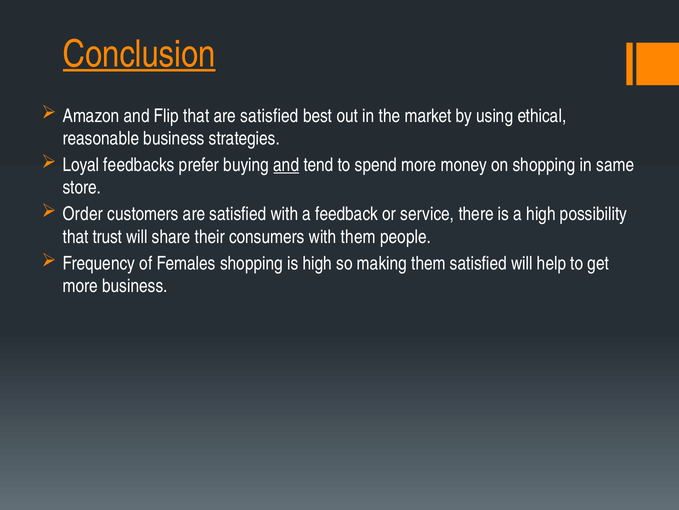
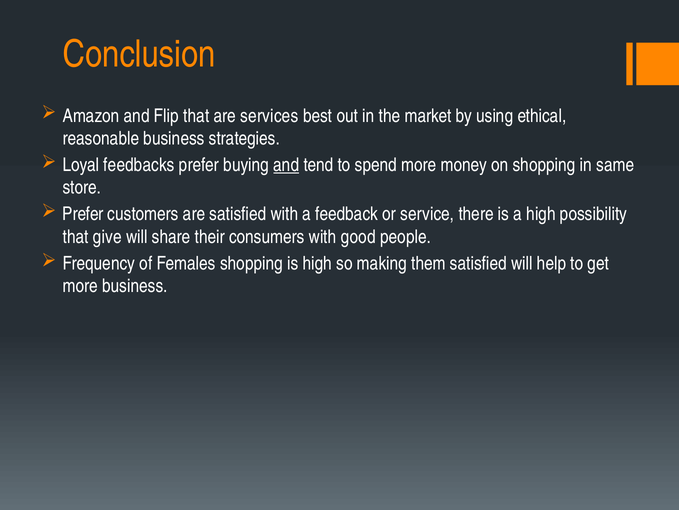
Conclusion underline: present -> none
satisfied at (269, 116): satisfied -> services
Order at (83, 214): Order -> Prefer
trust: trust -> give
with them: them -> good
